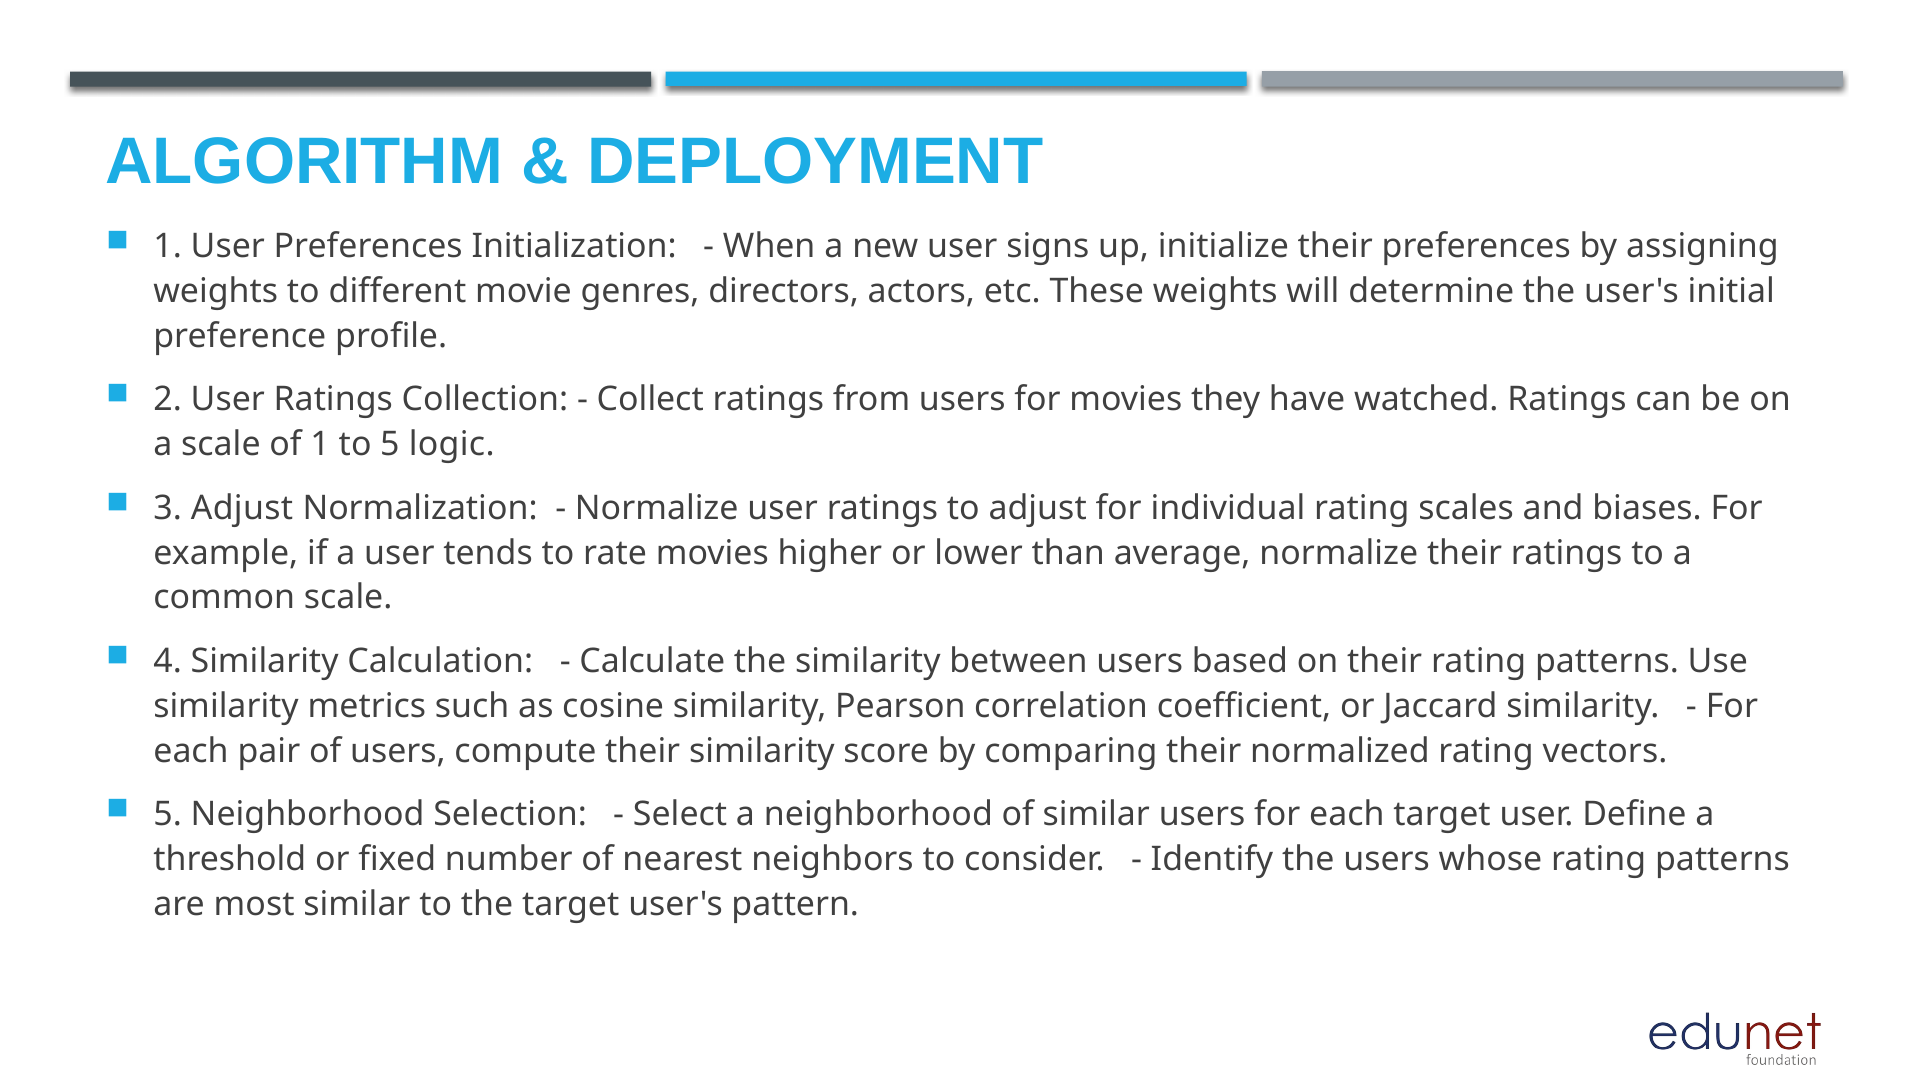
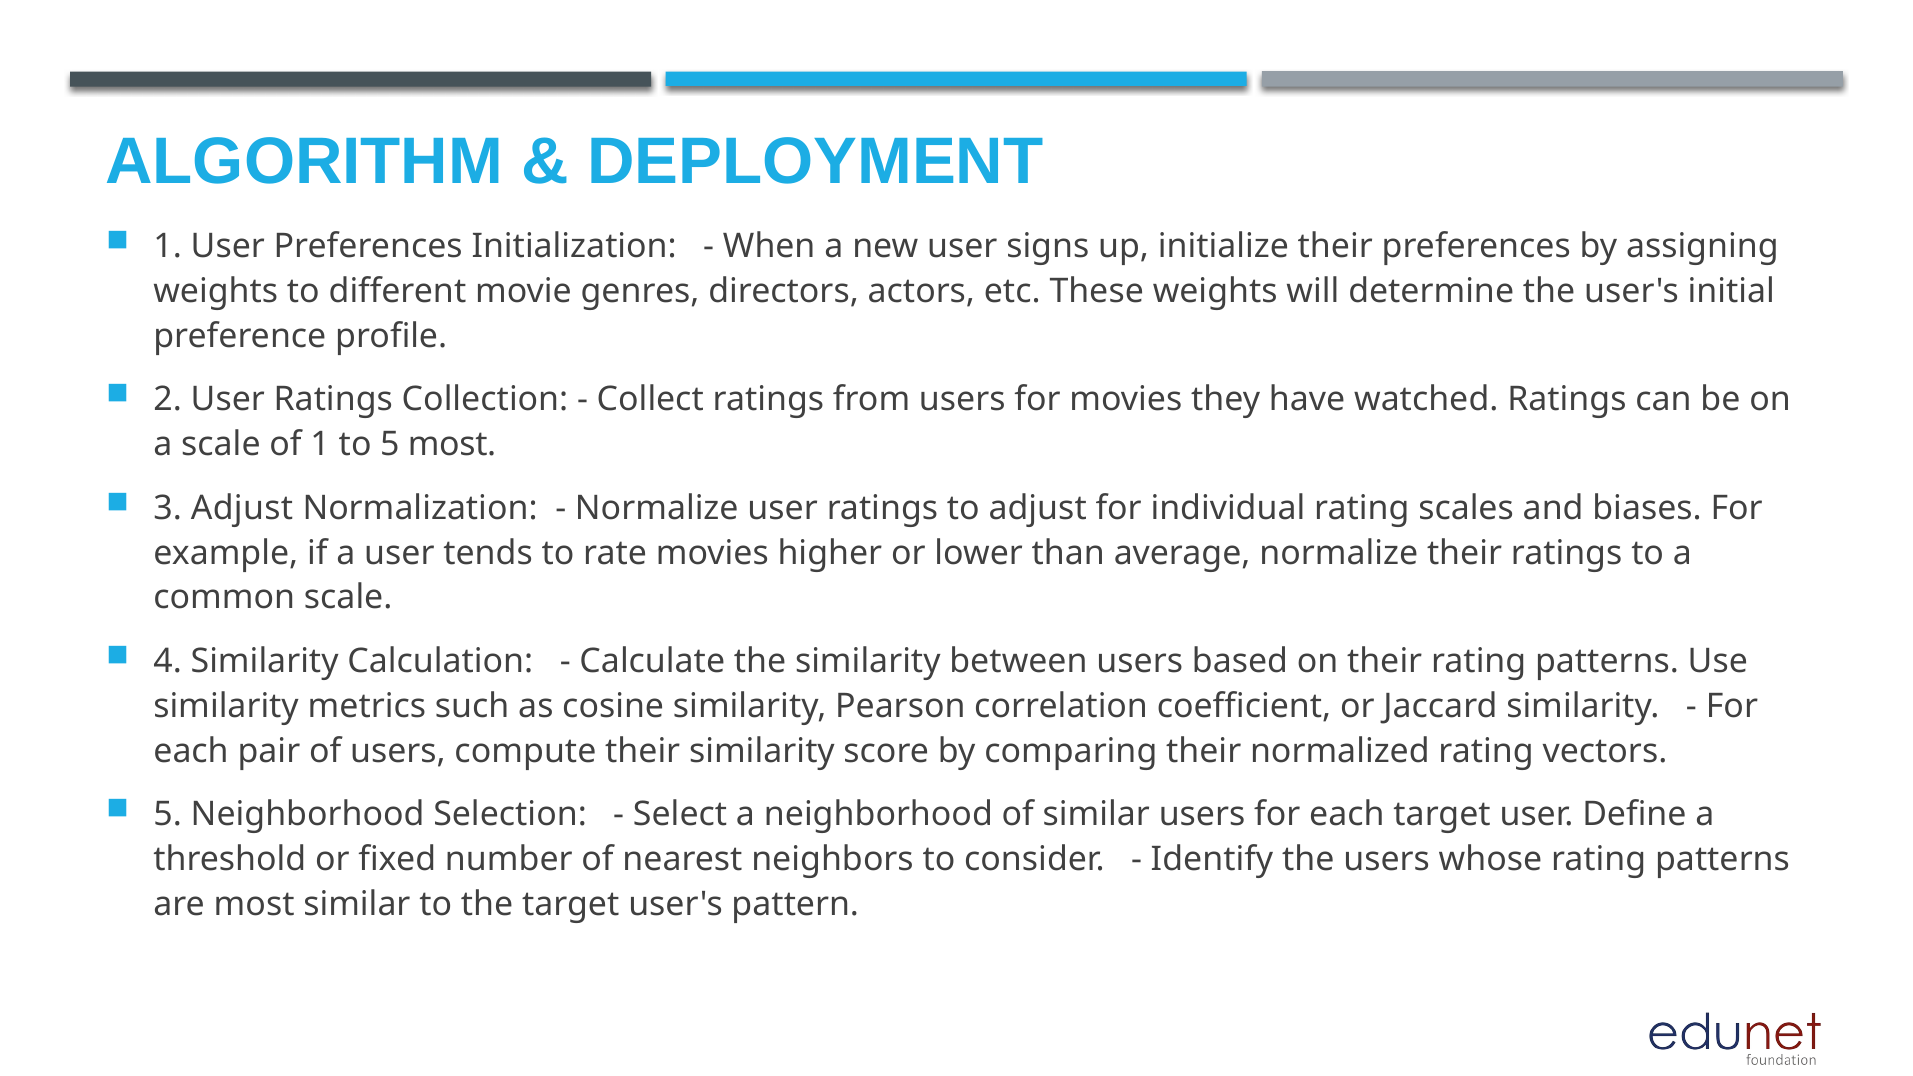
5 logic: logic -> most
